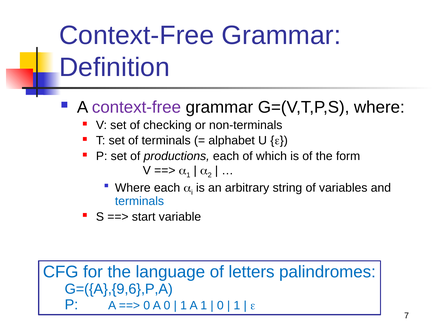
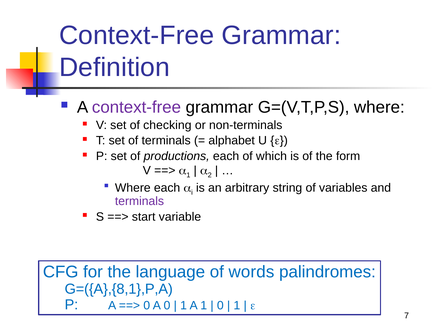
terminals at (139, 201) colour: blue -> purple
letters: letters -> words
G=({A},{9,6},P,A: G=({A},{9,6},P,A -> G=({A},{8,1},P,A
